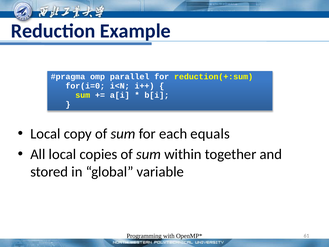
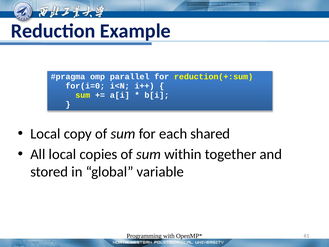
equals: equals -> shared
